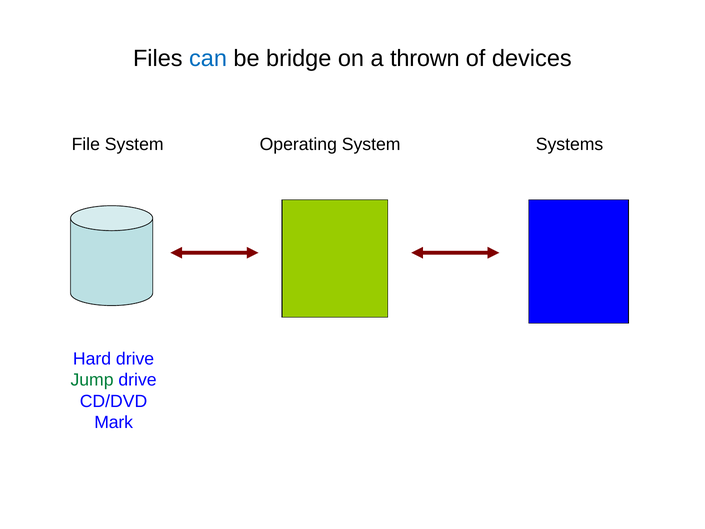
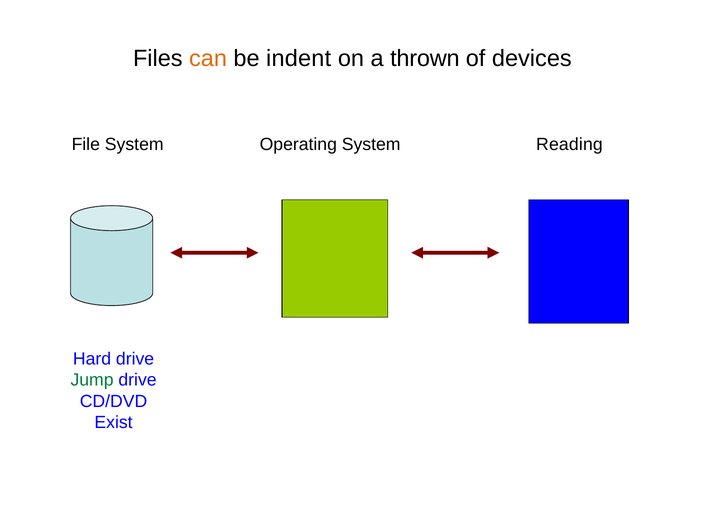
can colour: blue -> orange
bridge: bridge -> indent
Systems: Systems -> Reading
Mark: Mark -> Exist
